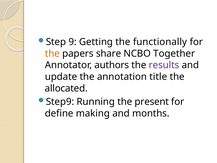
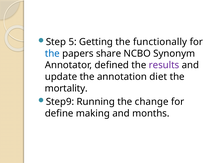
9: 9 -> 5
the at (52, 53) colour: orange -> blue
Together: Together -> Synonym
authors: authors -> defined
title: title -> diet
allocated: allocated -> mortality
present: present -> change
